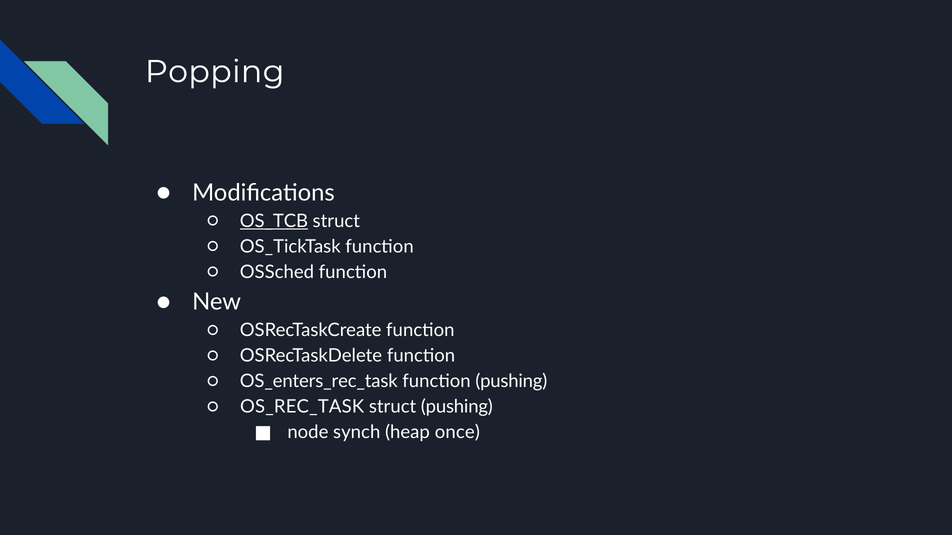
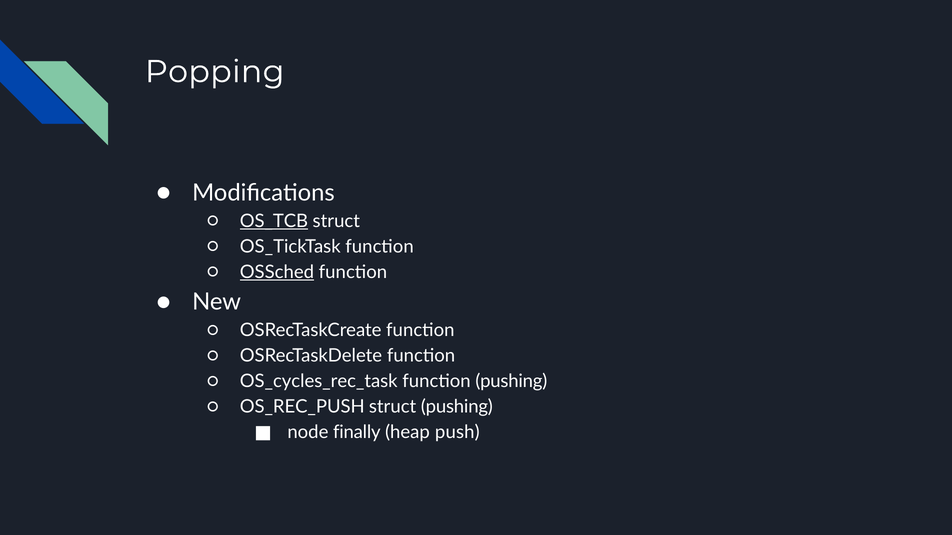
OSSched underline: none -> present
OS_enters_rec_task: OS_enters_rec_task -> OS_cycles_rec_task
OS_REC_TASK: OS_REC_TASK -> OS_REC_PUSH
synch: synch -> finally
once: once -> push
